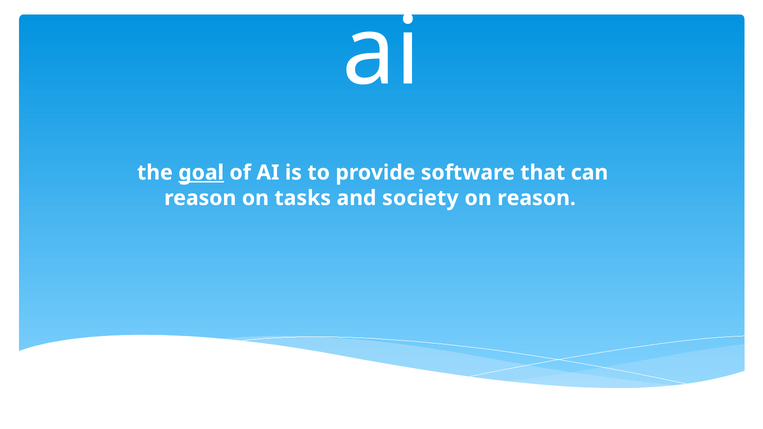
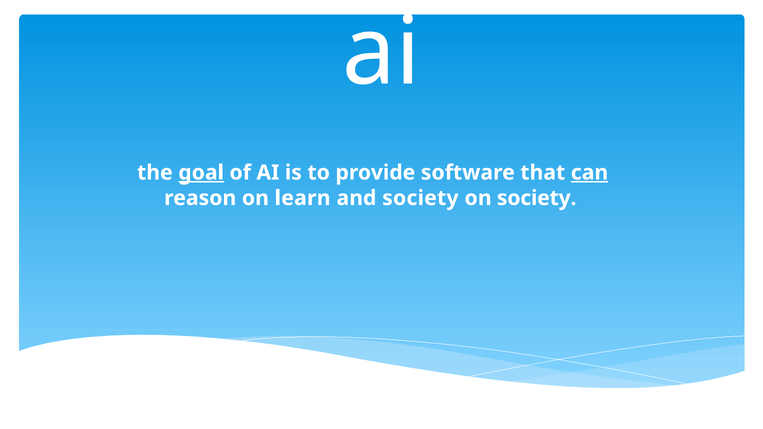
can underline: none -> present
tasks: tasks -> learn
on reason: reason -> society
